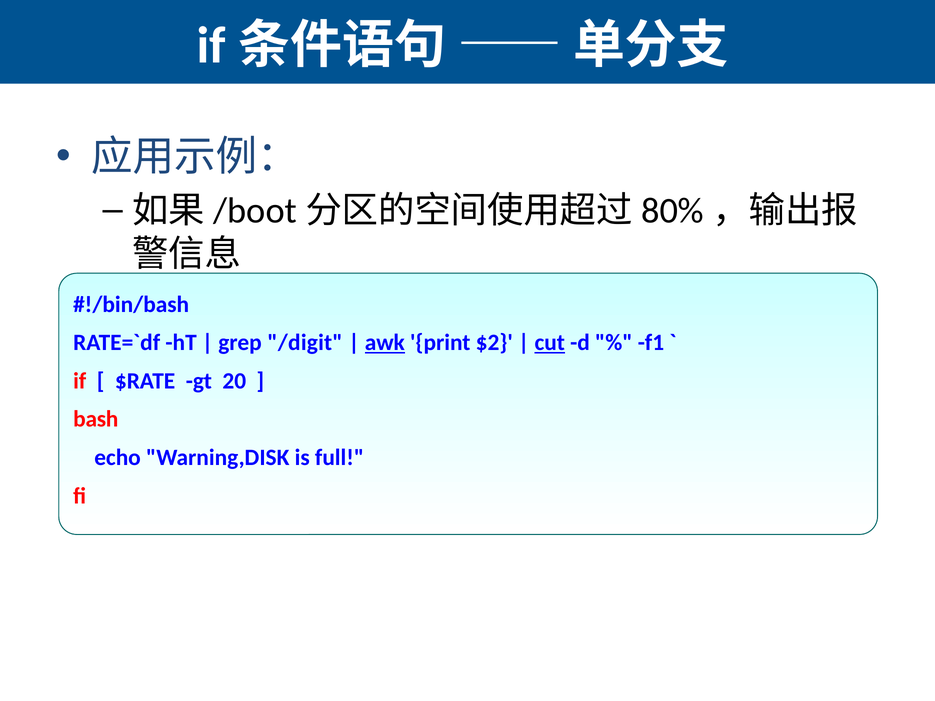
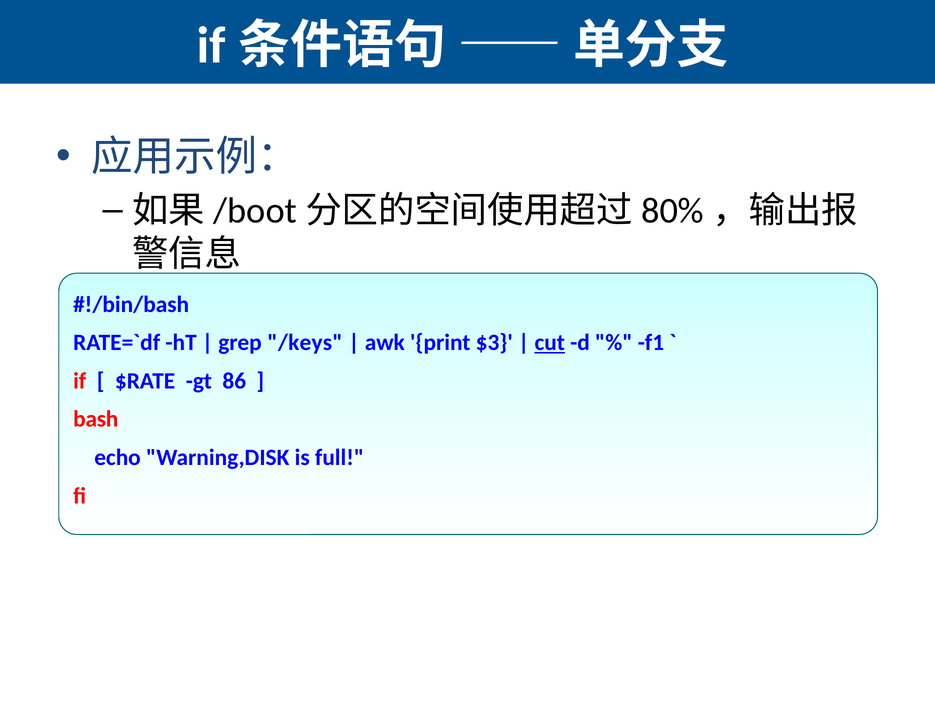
/digit: /digit -> /keys
awk underline: present -> none
$2: $2 -> $3
20: 20 -> 86
